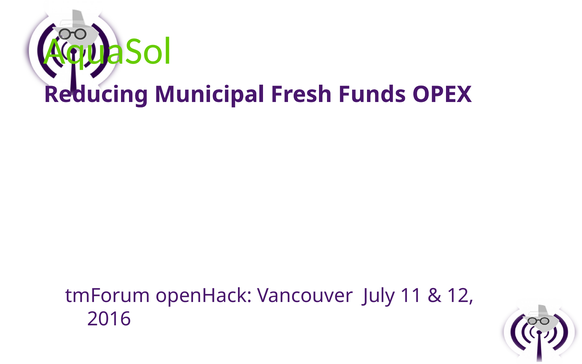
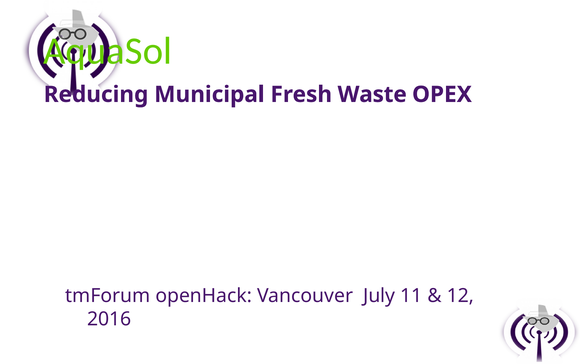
Funds: Funds -> Waste
